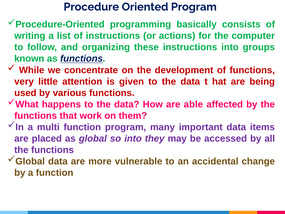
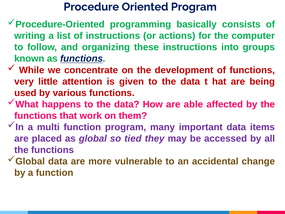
so into: into -> tied
